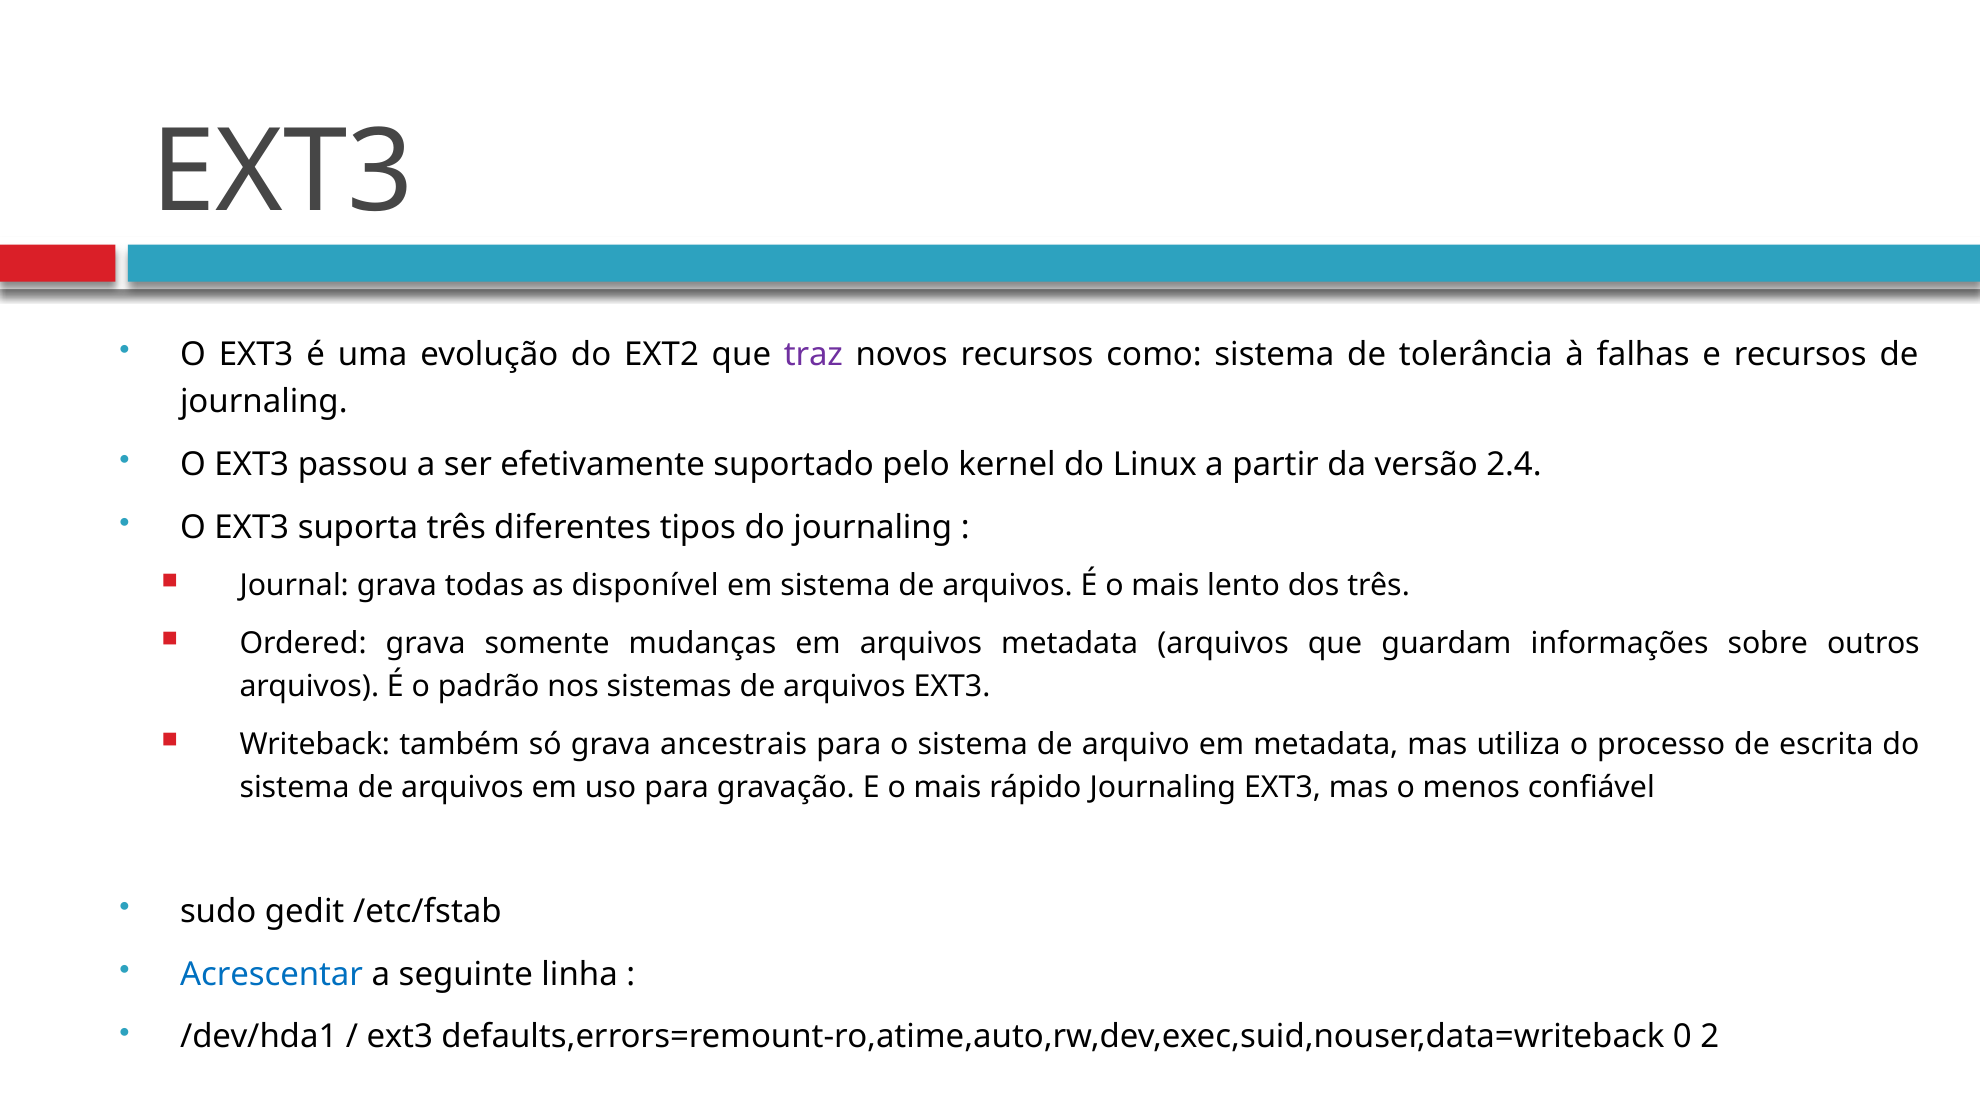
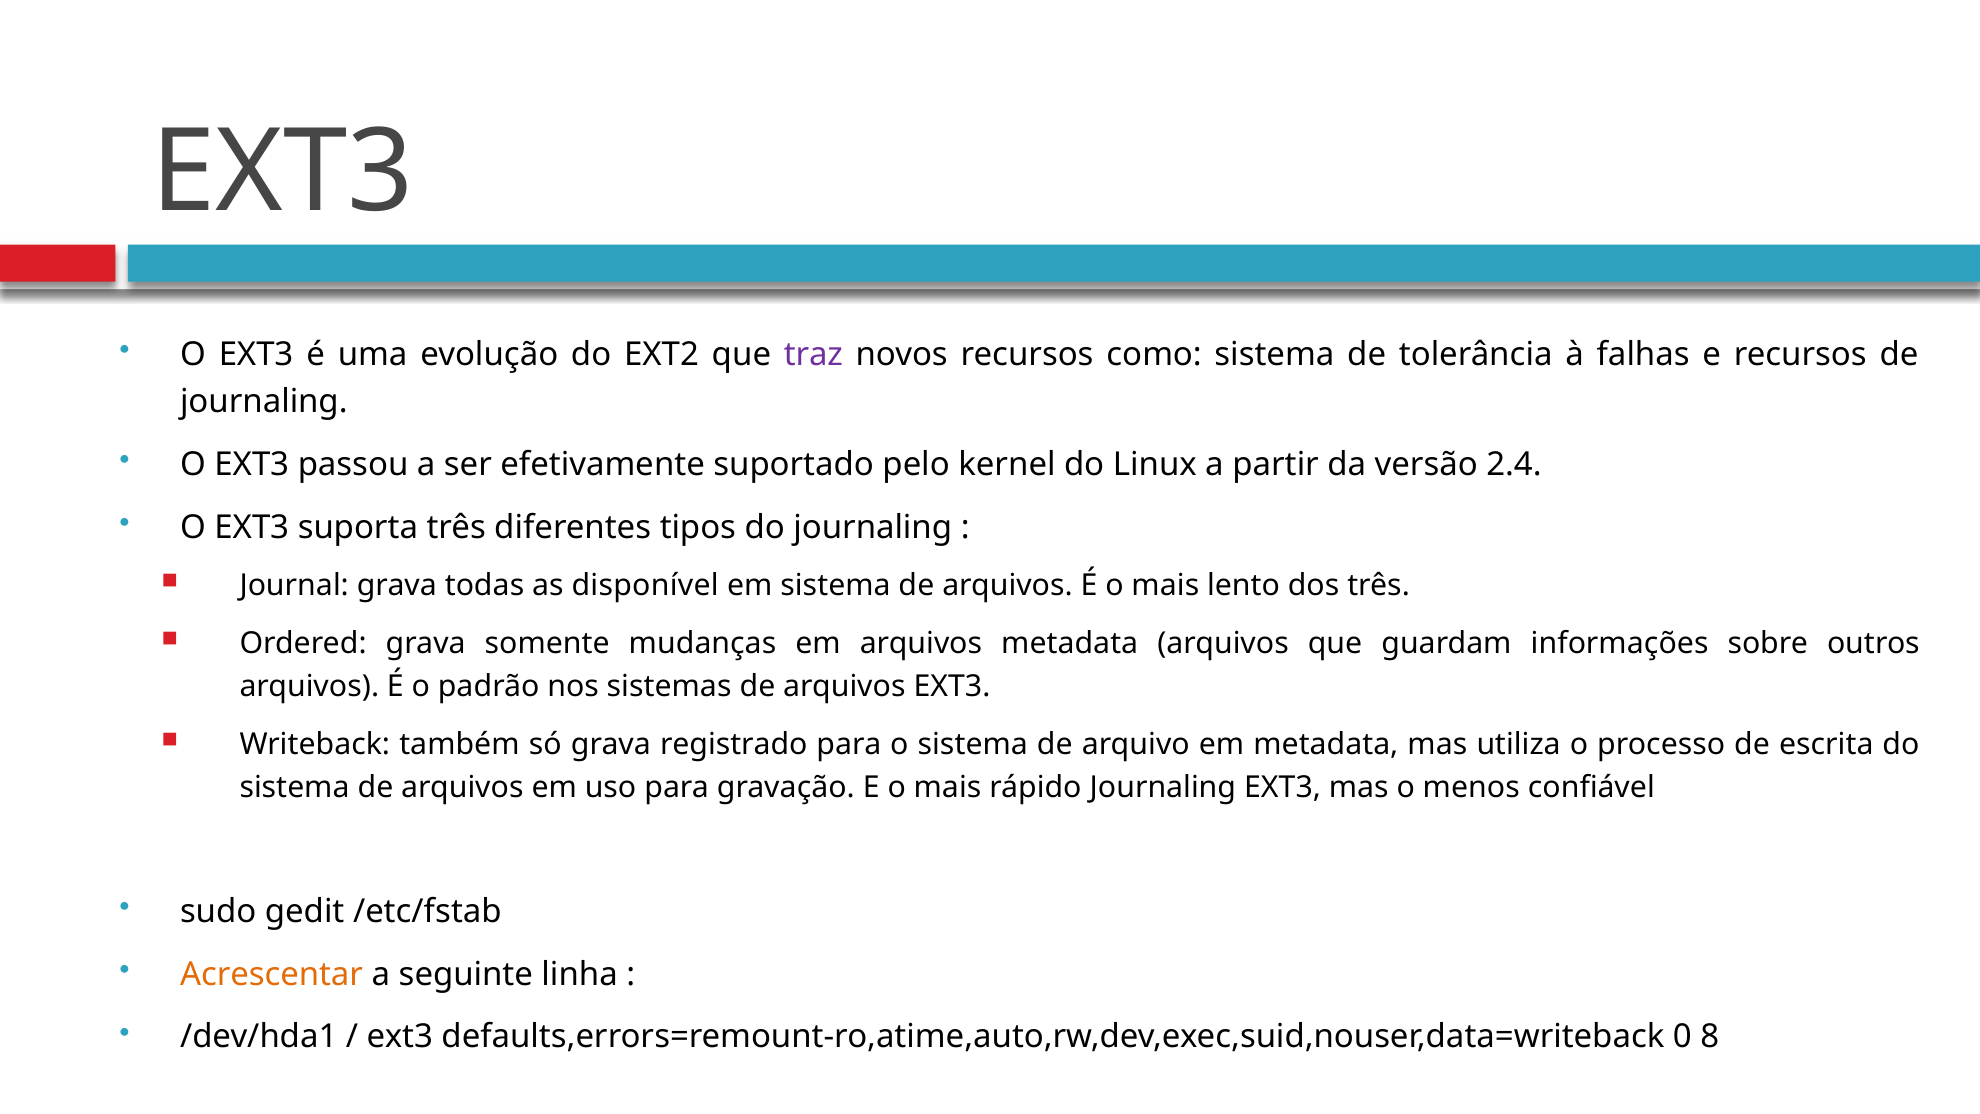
ancestrais: ancestrais -> registrado
Acrescentar colour: blue -> orange
2: 2 -> 8
